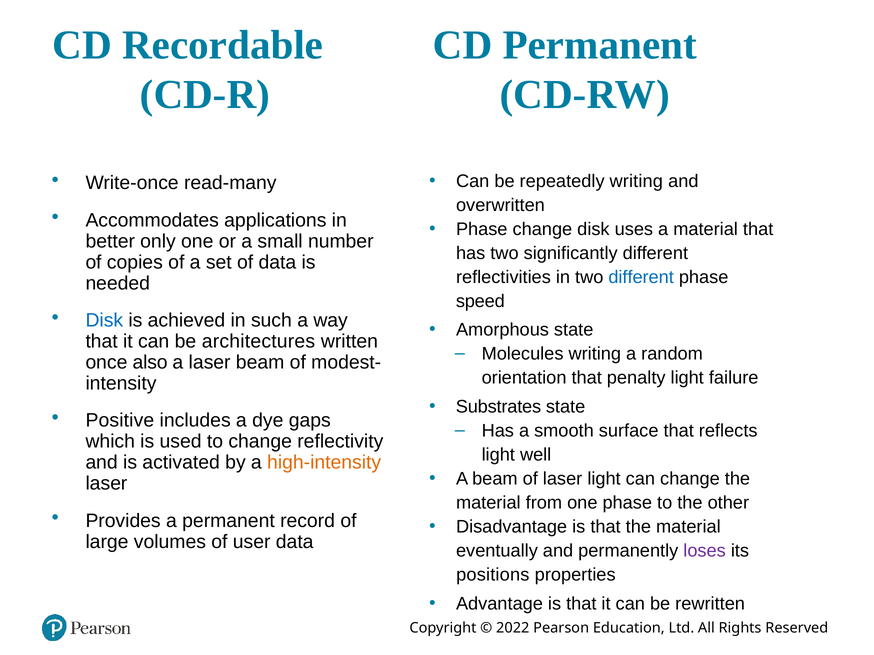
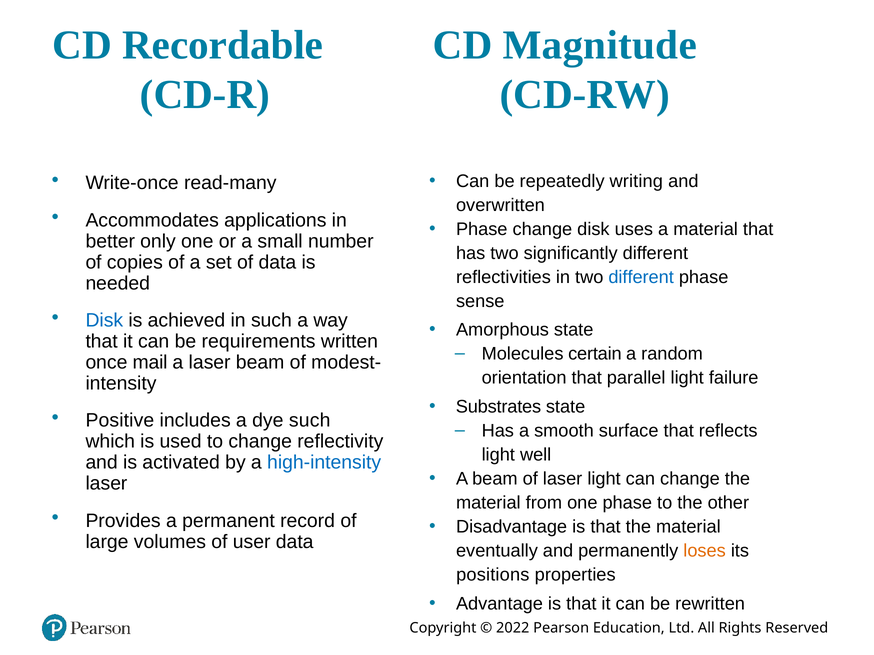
CD Permanent: Permanent -> Magnitude
speed: speed -> sense
architectures: architectures -> requirements
Molecules writing: writing -> certain
also: also -> mail
penalty: penalty -> parallel
dye gaps: gaps -> such
high-intensity colour: orange -> blue
loses colour: purple -> orange
